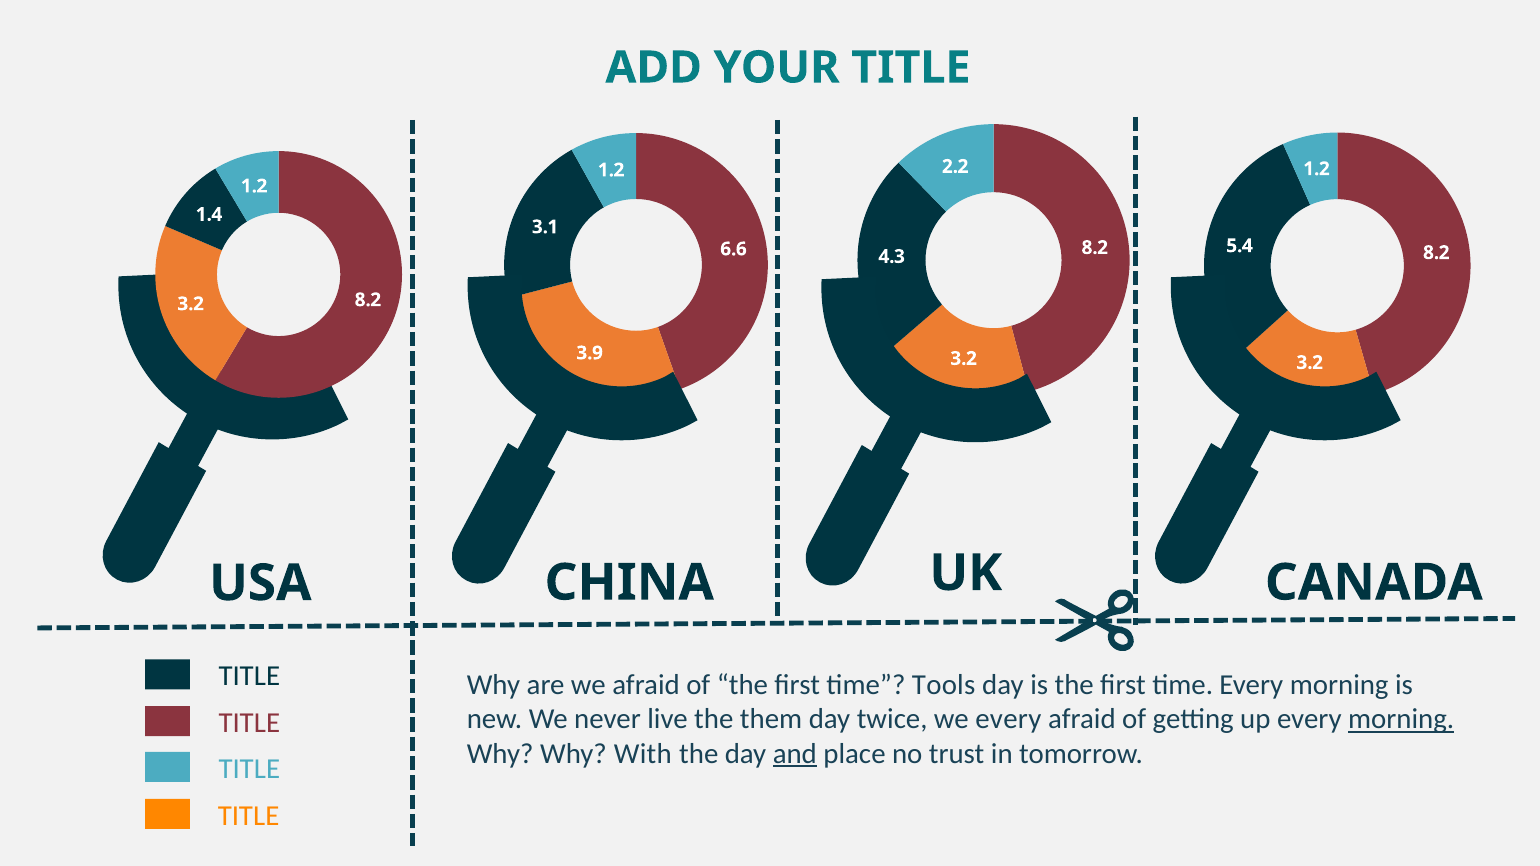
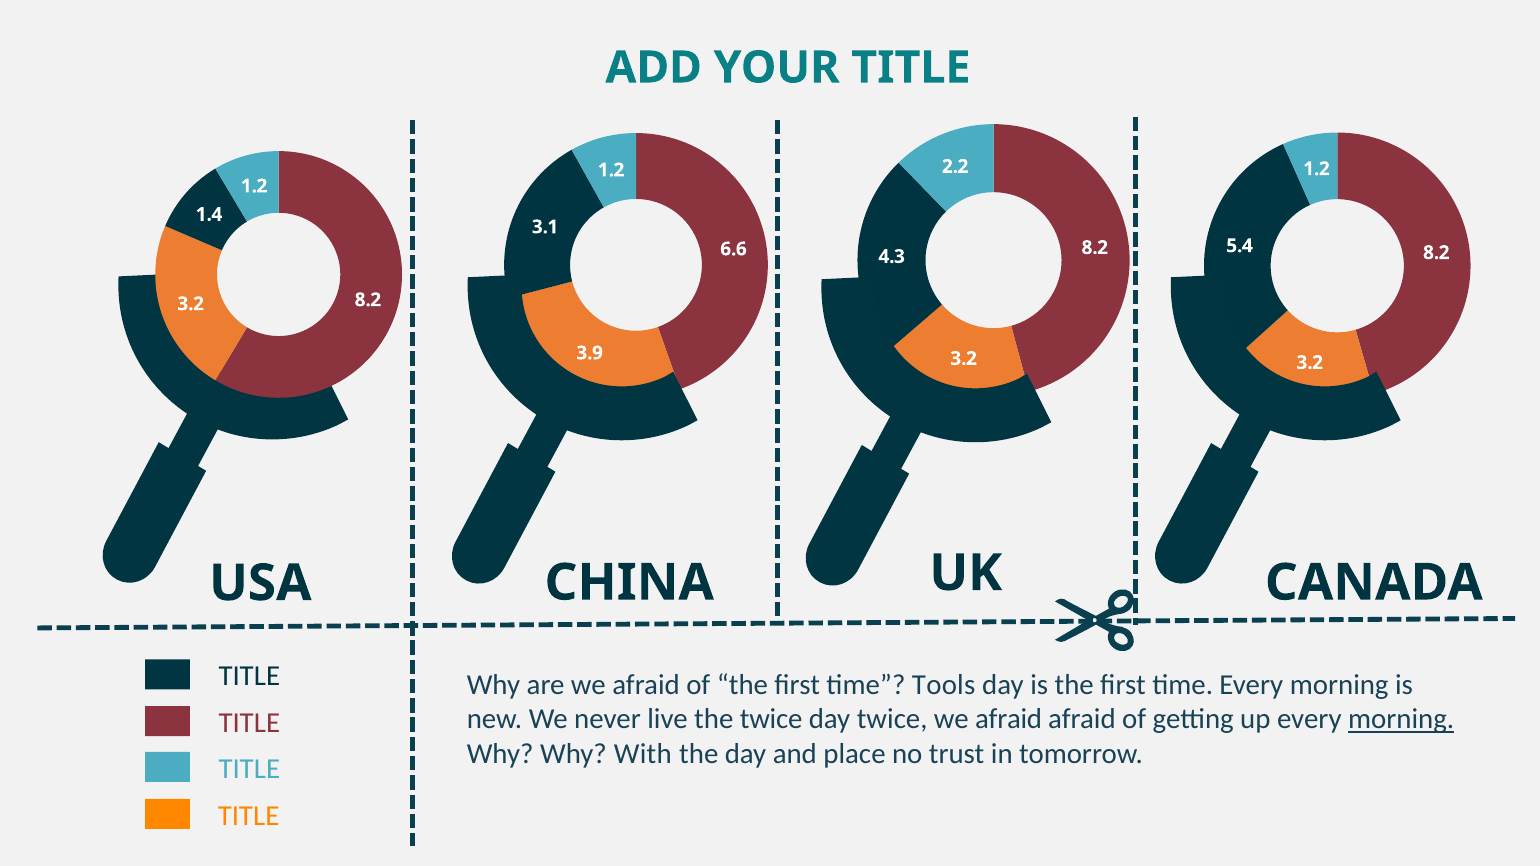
the them: them -> twice
twice we every: every -> afraid
and underline: present -> none
